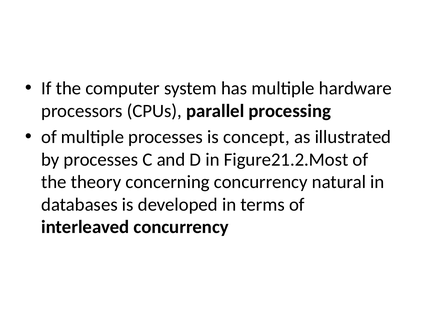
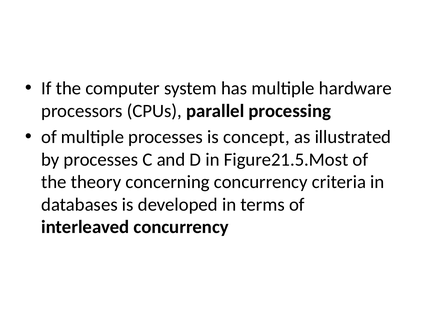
Figure21.2.Most: Figure21.2.Most -> Figure21.5.Most
natural: natural -> criteria
